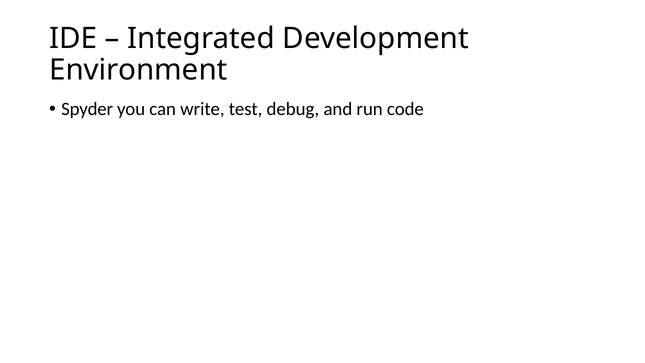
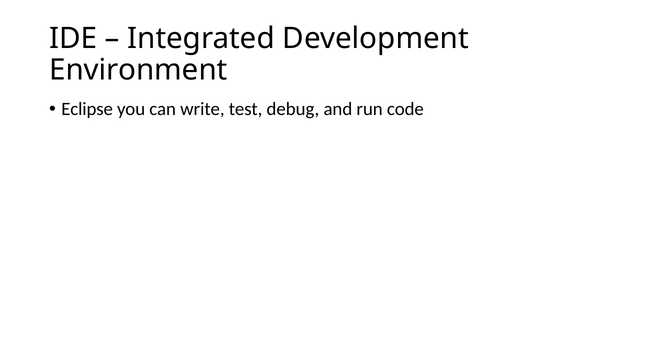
Spyder: Spyder -> Eclipse
